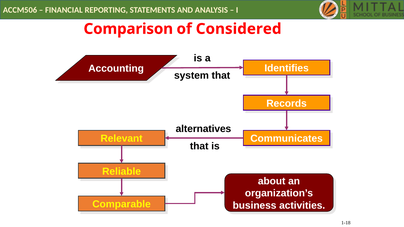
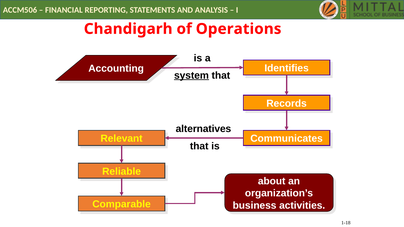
Comparison: Comparison -> Chandigarh
Considered: Considered -> Operations
system underline: none -> present
